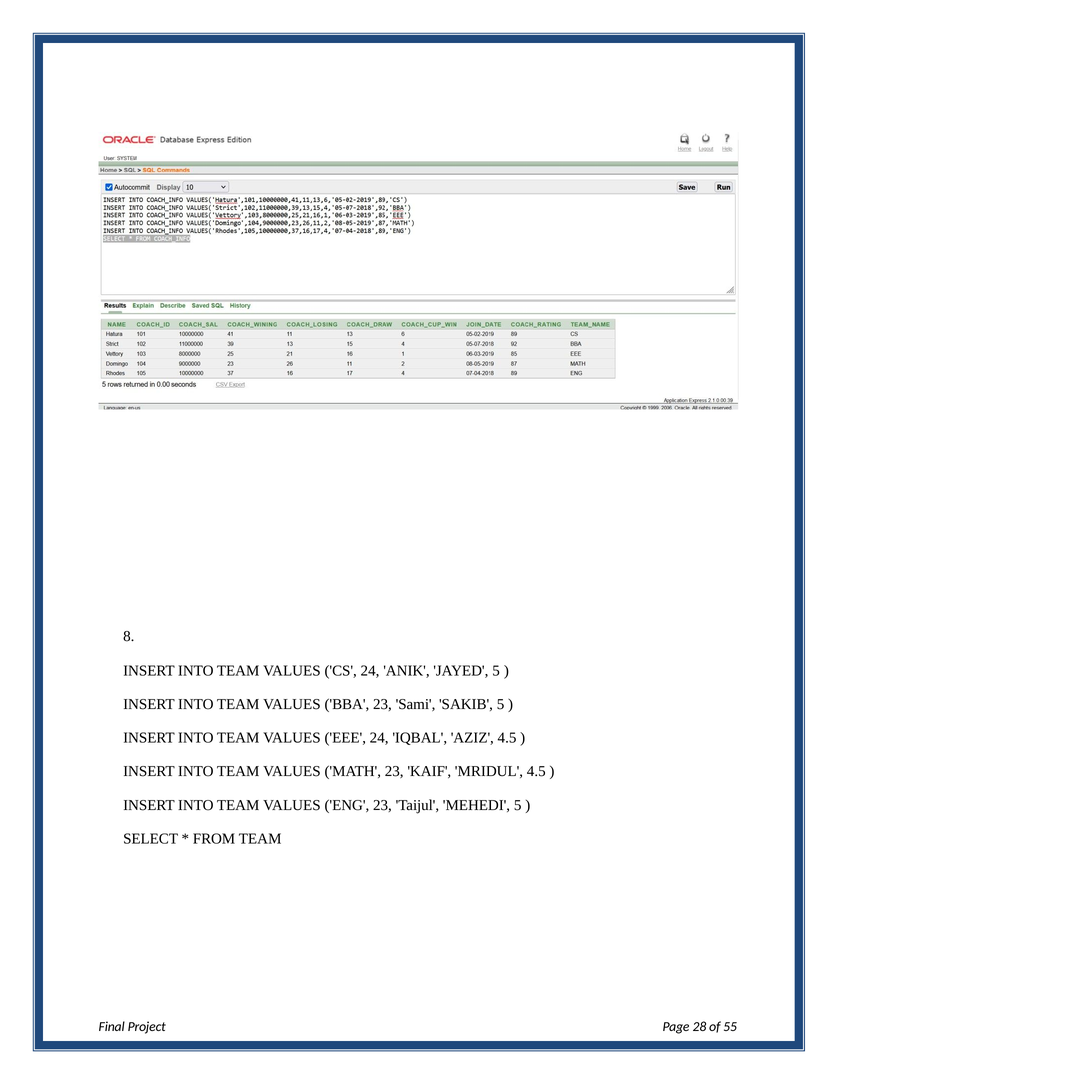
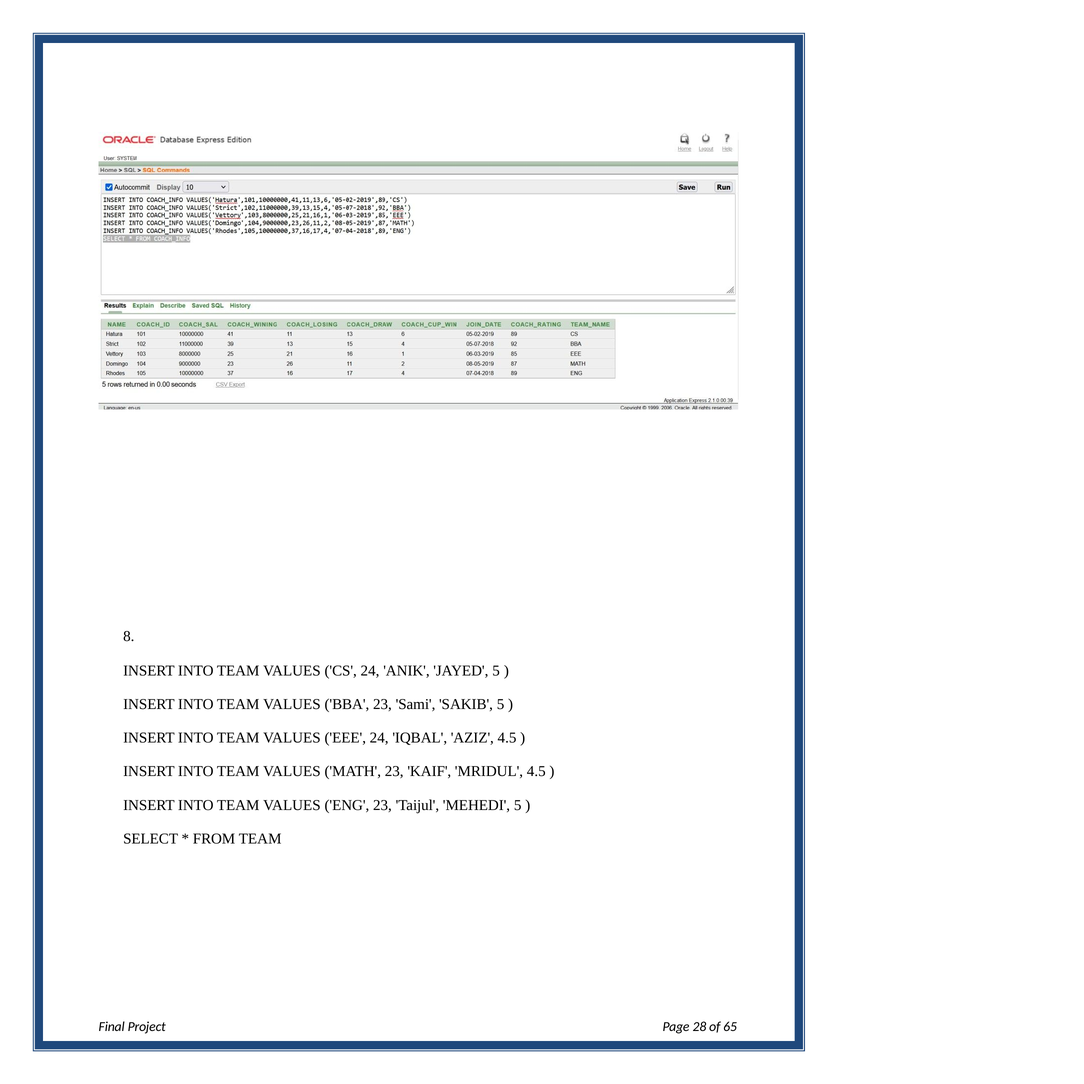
55: 55 -> 65
